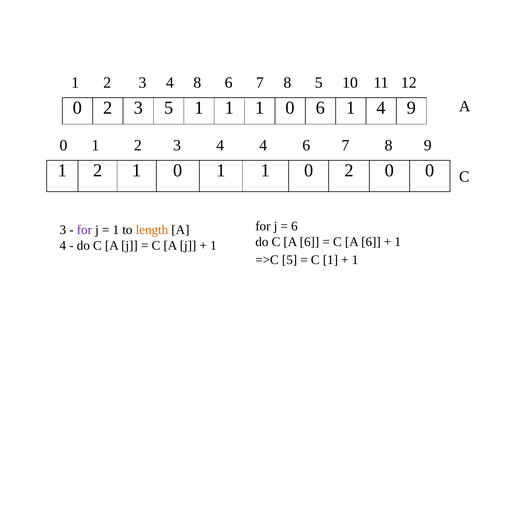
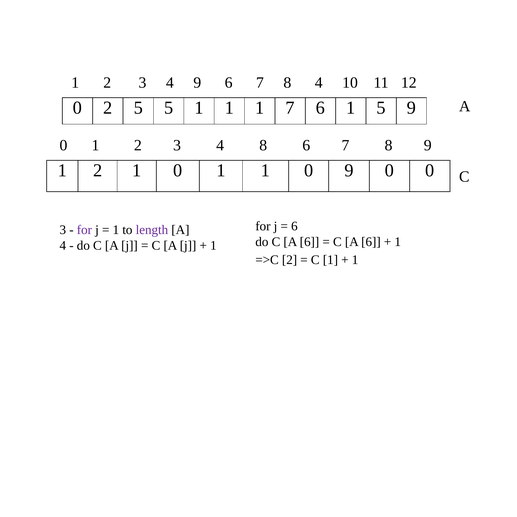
4 8: 8 -> 9
8 5: 5 -> 4
0 2 3: 3 -> 5
1 1 1 0: 0 -> 7
1 4: 4 -> 5
4 4: 4 -> 8
1 1 0 2: 2 -> 9
length colour: orange -> purple
=>C 5: 5 -> 2
